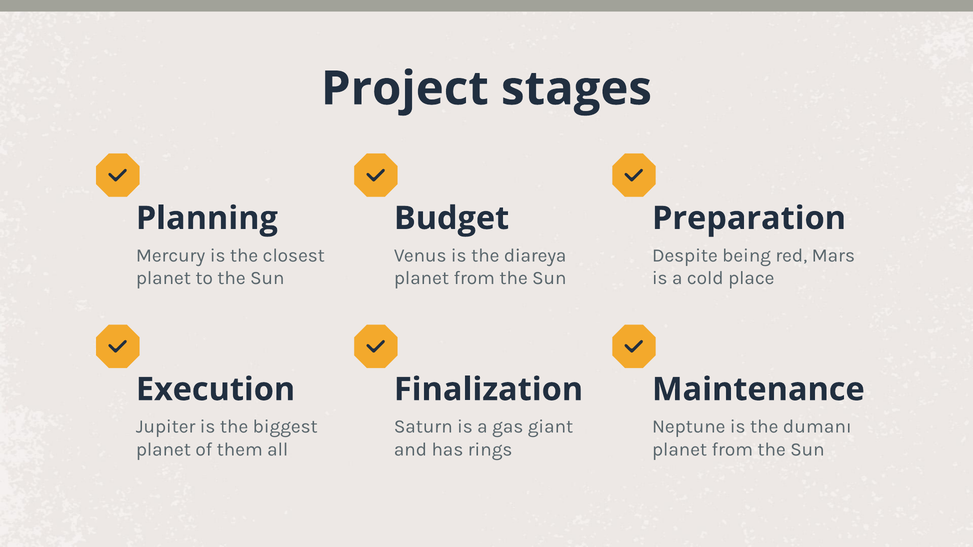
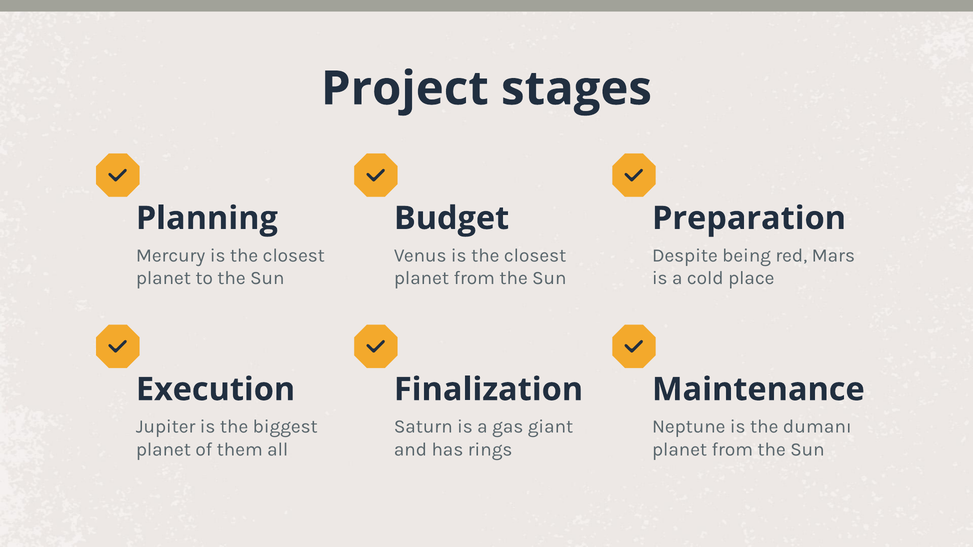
Venus is the diareya: diareya -> closest
